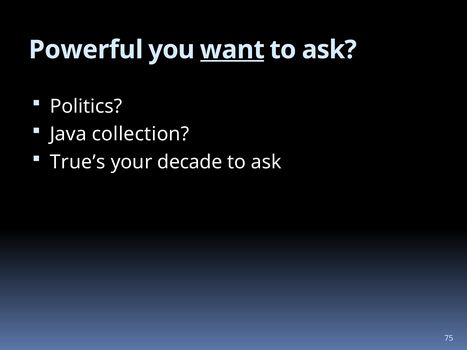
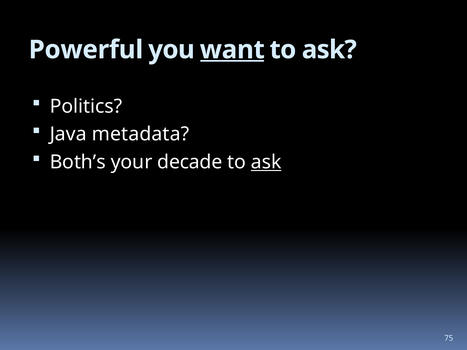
collection: collection -> metadata
True’s: True’s -> Both’s
ask at (266, 162) underline: none -> present
